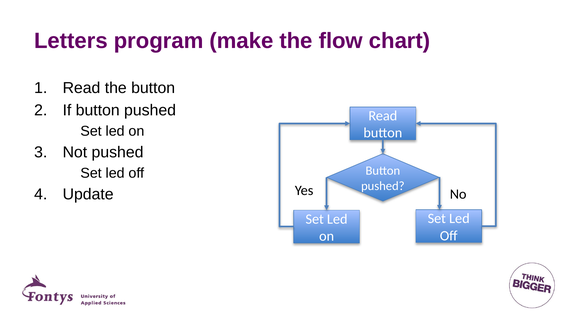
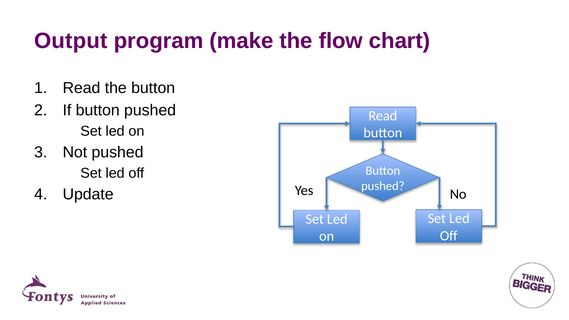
Letters: Letters -> Output
